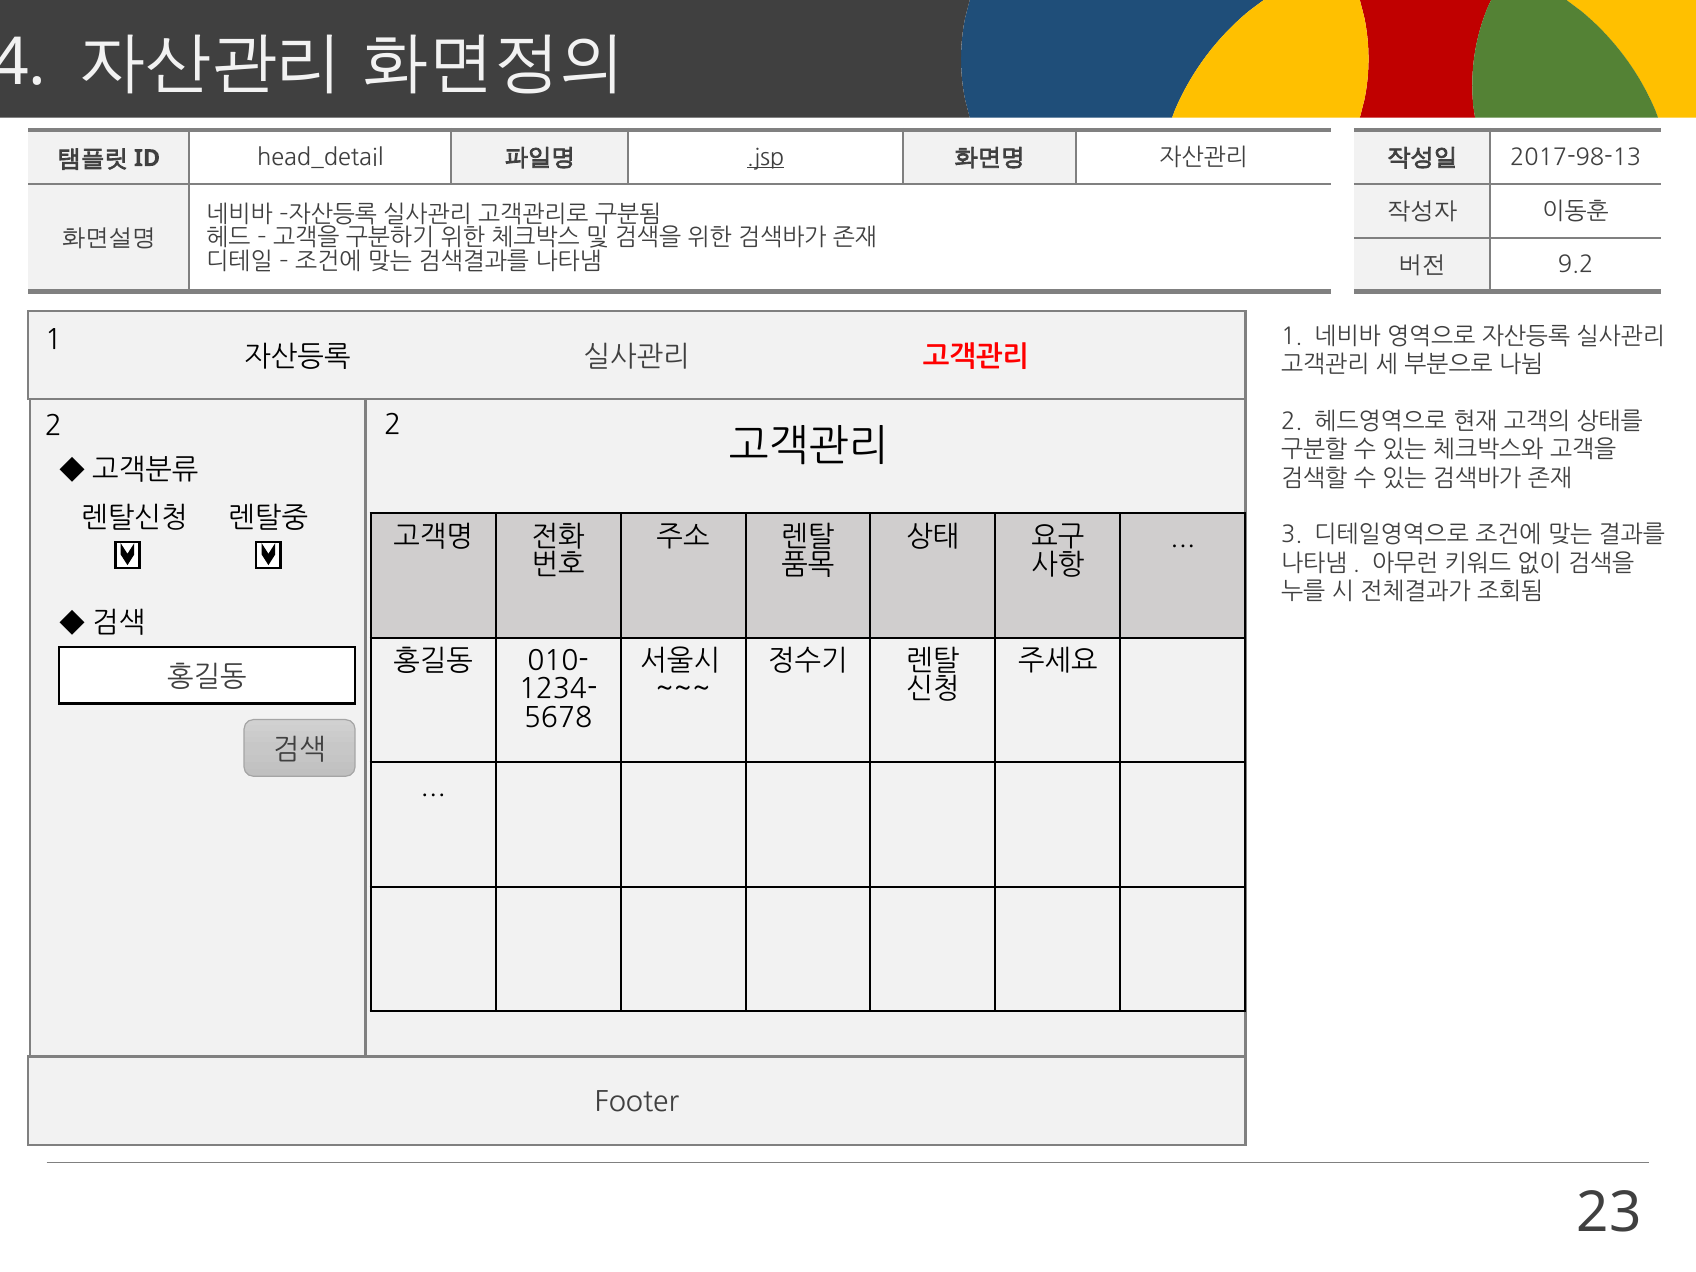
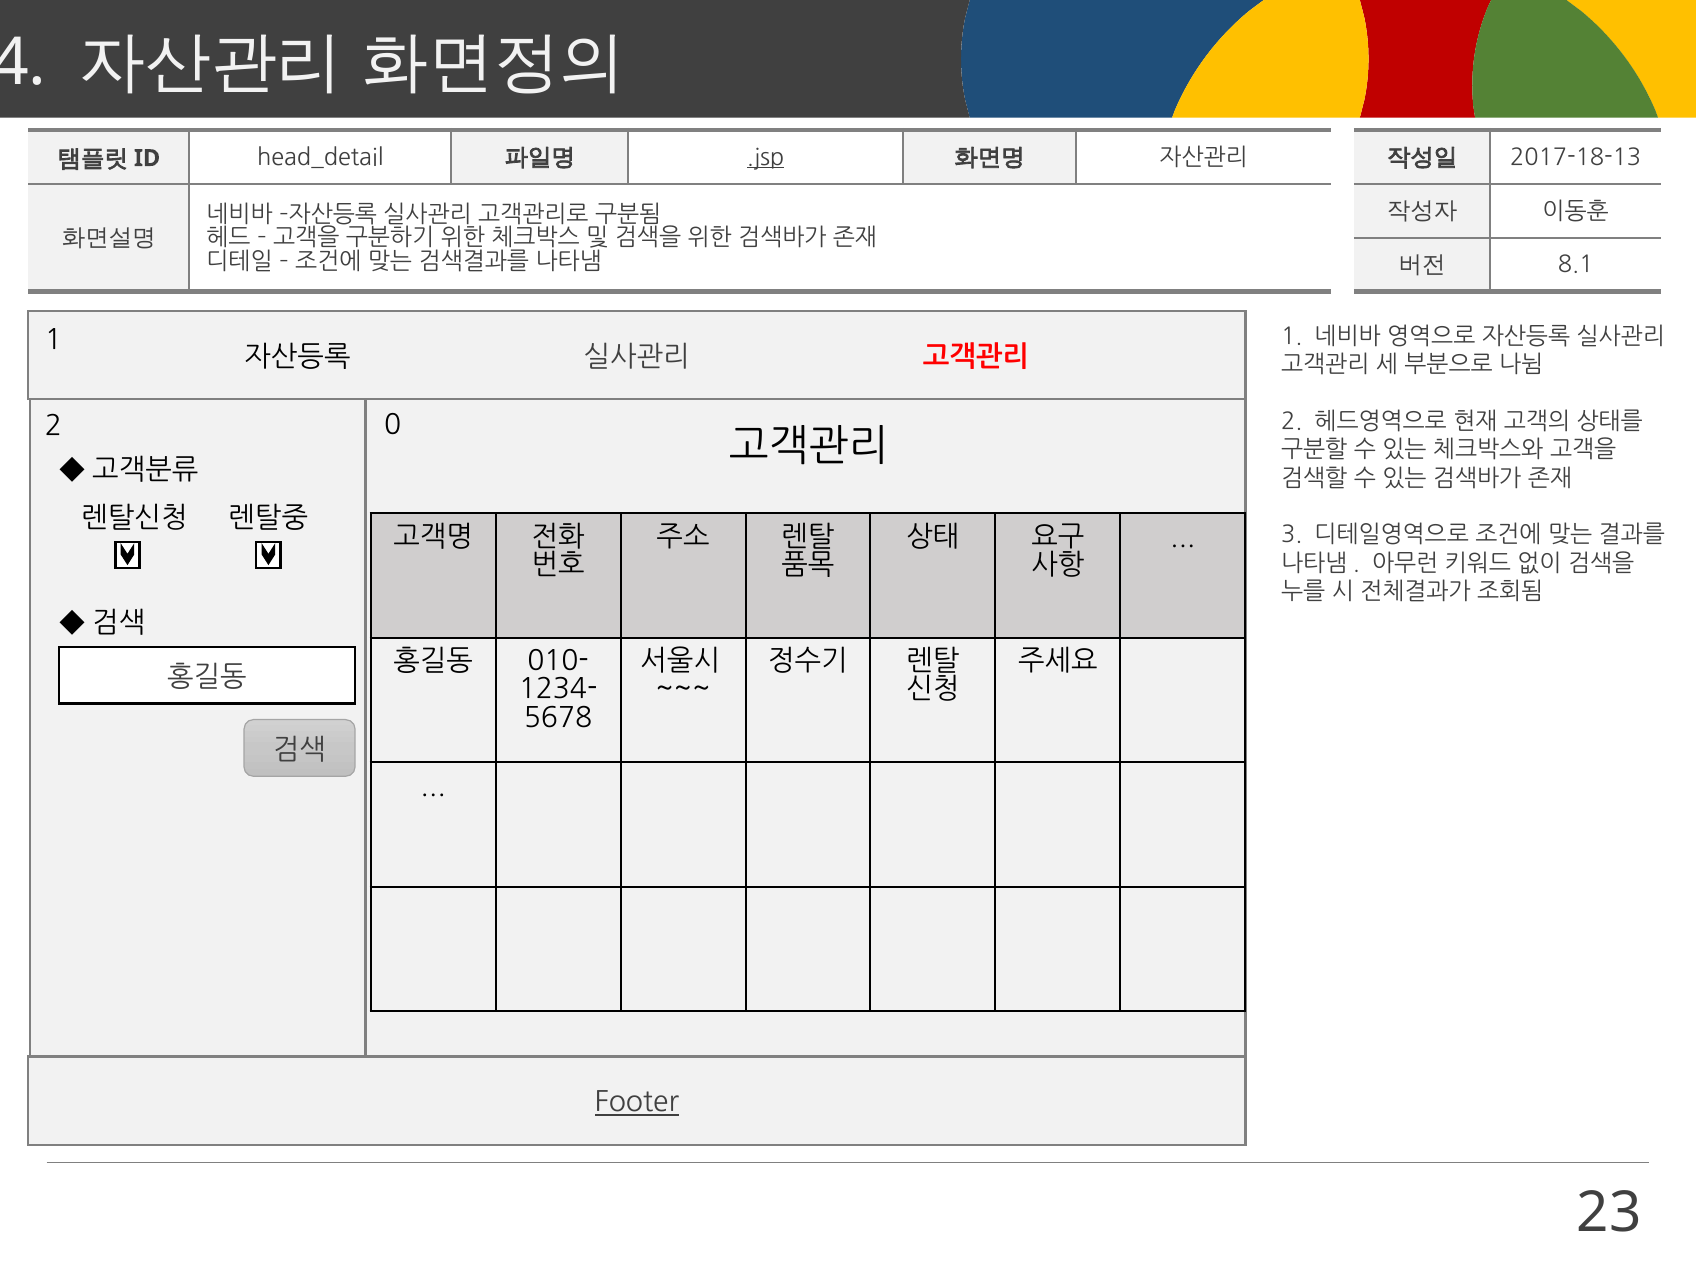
2017-98-13: 2017-98-13 -> 2017-18-13
9.2: 9.2 -> 8.1
2 2: 2 -> 0
Footer underline: none -> present
